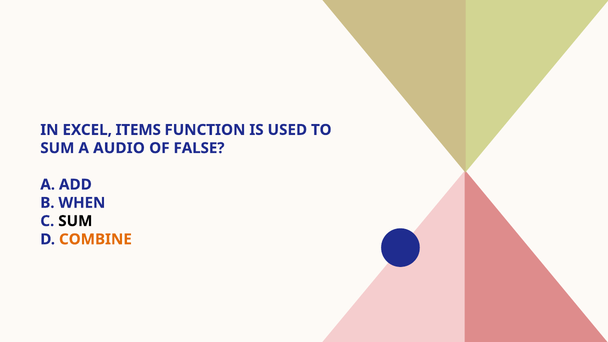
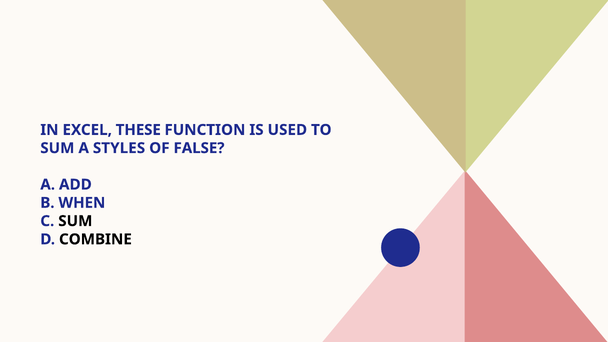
ITEMS: ITEMS -> THESE
AUDIO: AUDIO -> STYLES
COMBINE colour: orange -> black
